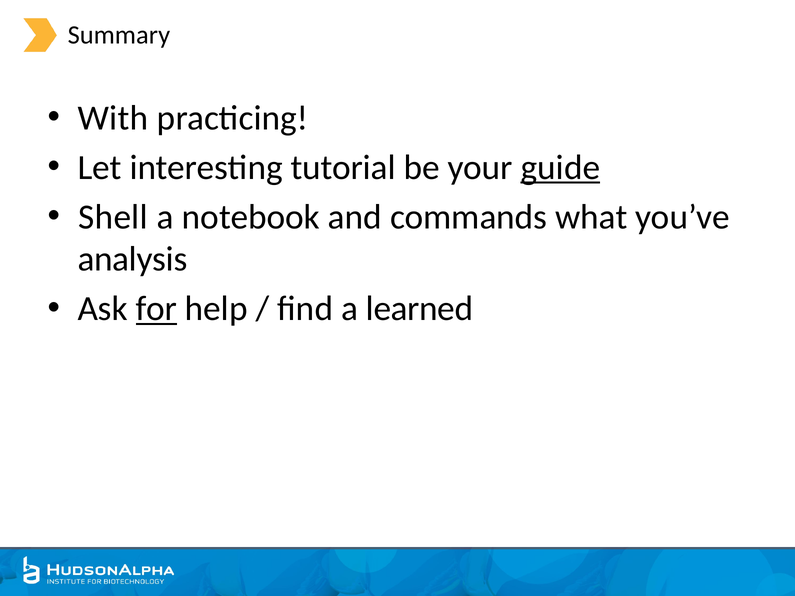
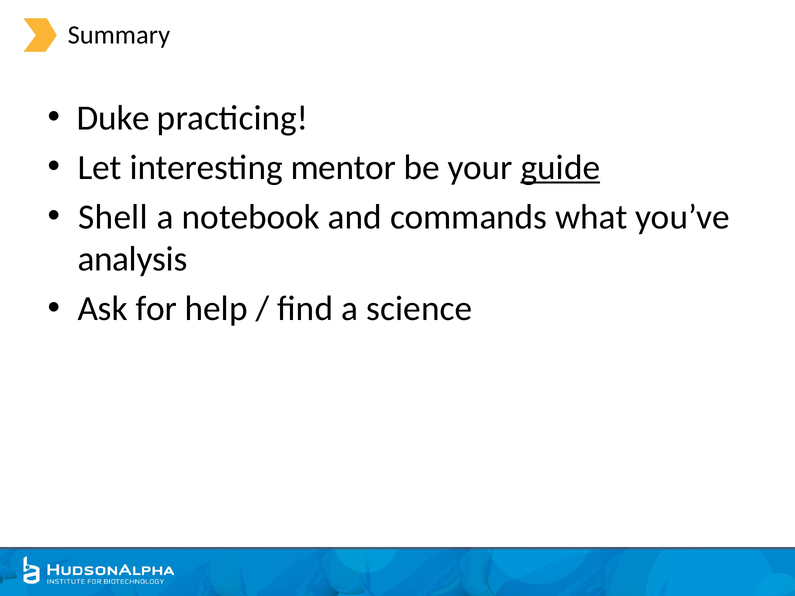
With: With -> Duke
tutorial: tutorial -> mentor
for underline: present -> none
learned: learned -> science
